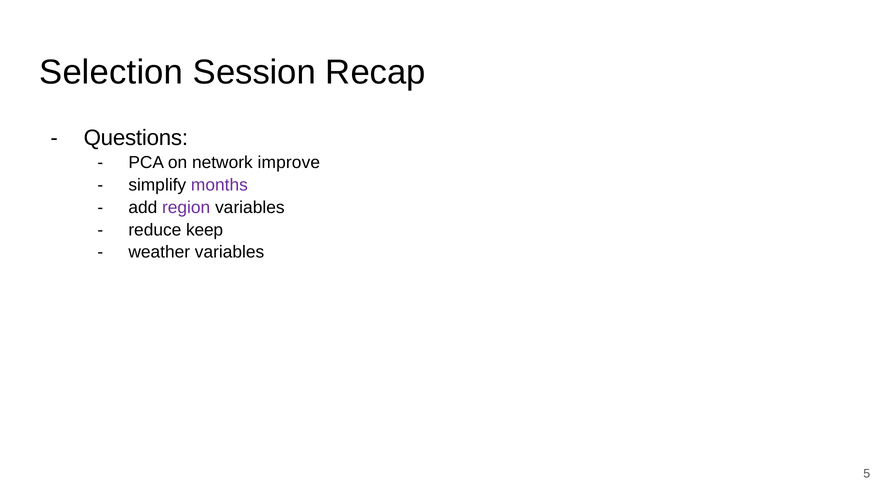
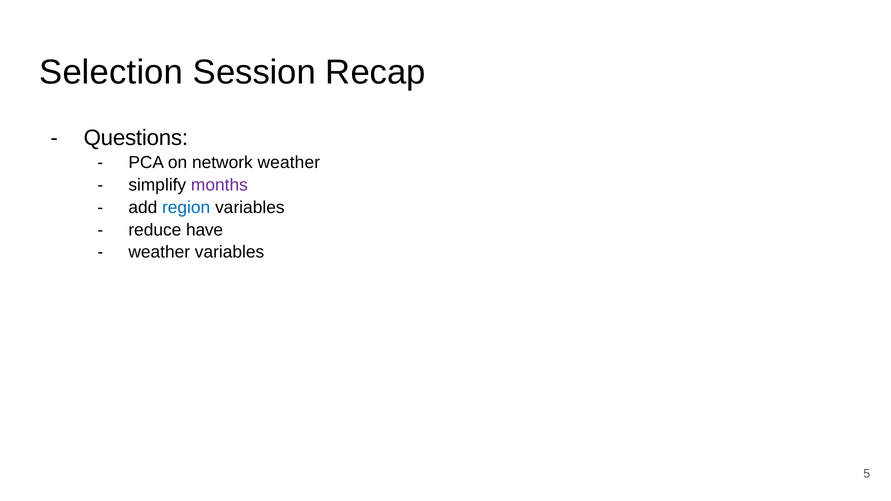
network improve: improve -> weather
region colour: purple -> blue
keep: keep -> have
